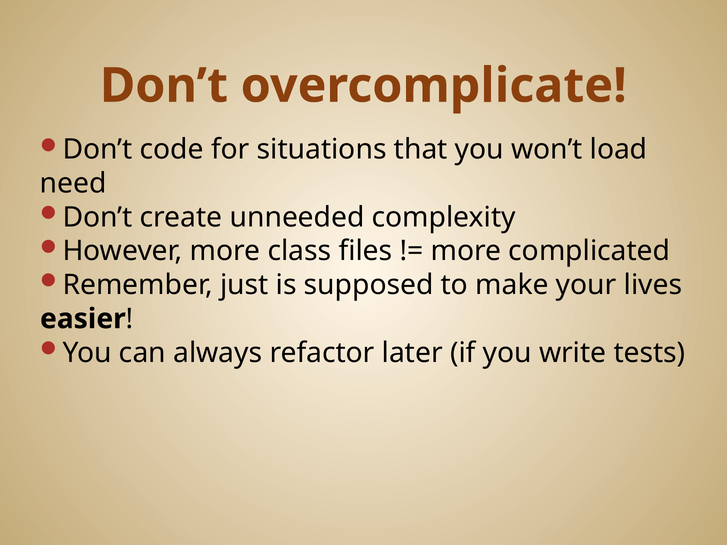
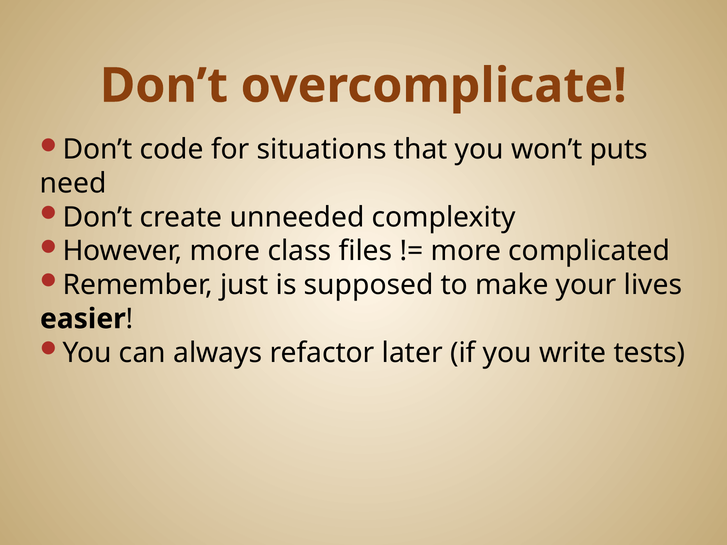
load: load -> puts
